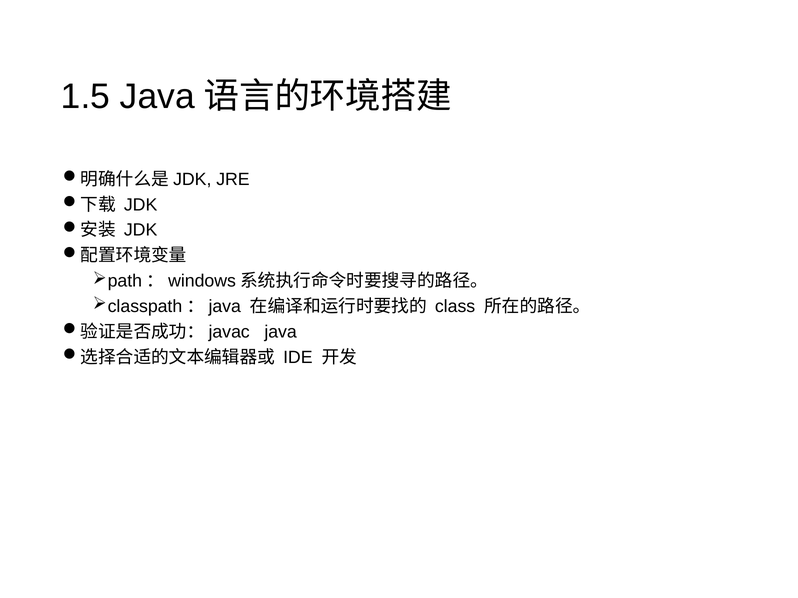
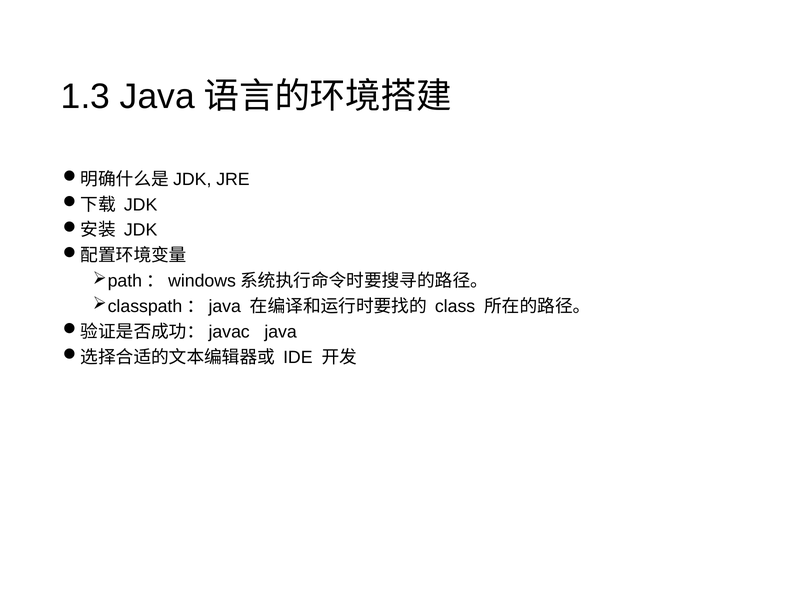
1.5: 1.5 -> 1.3
